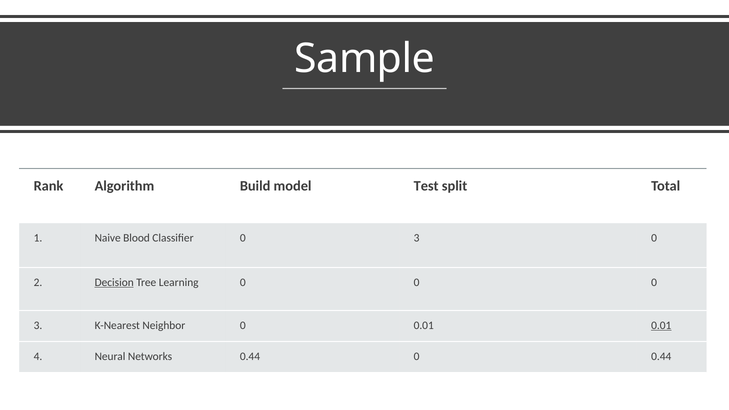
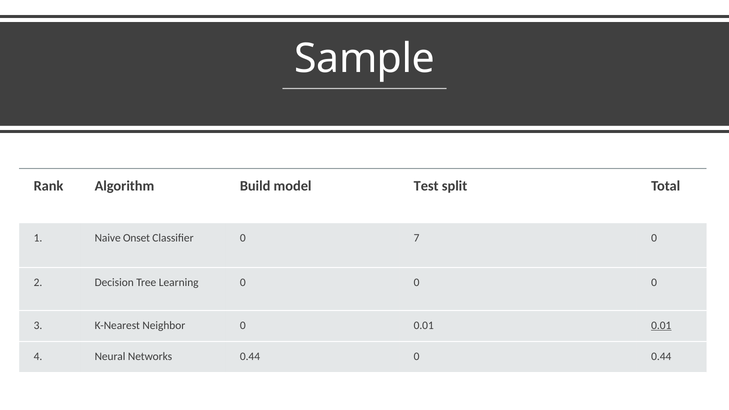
Blood: Blood -> Onset
Classifier 0 3: 3 -> 7
Decision underline: present -> none
